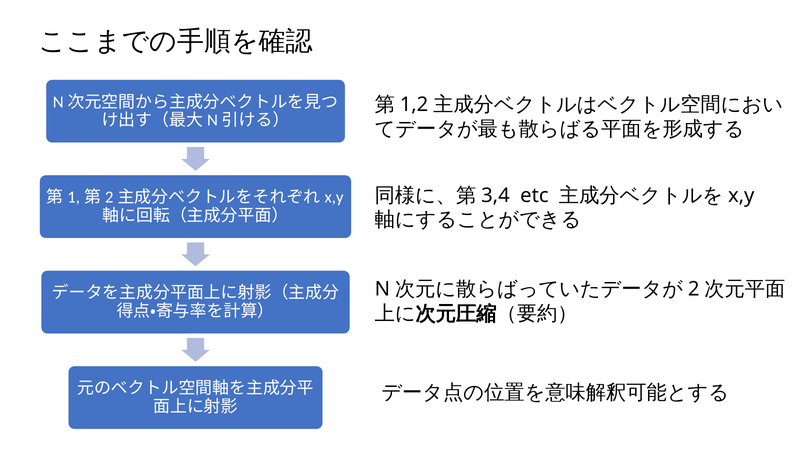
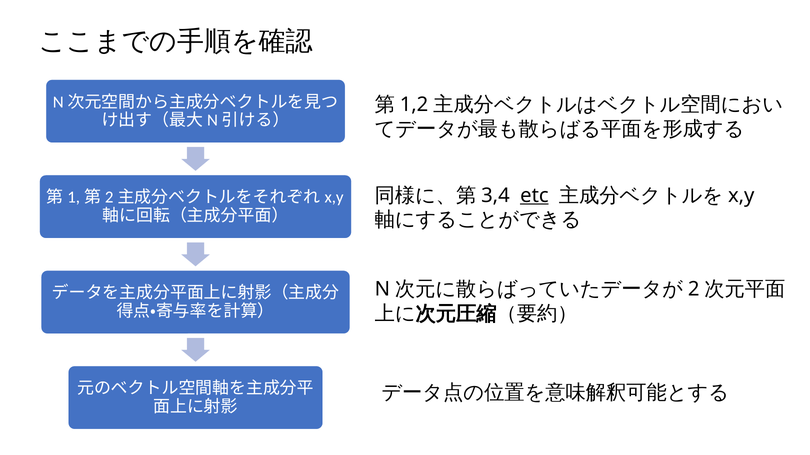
etc underline: none -> present
